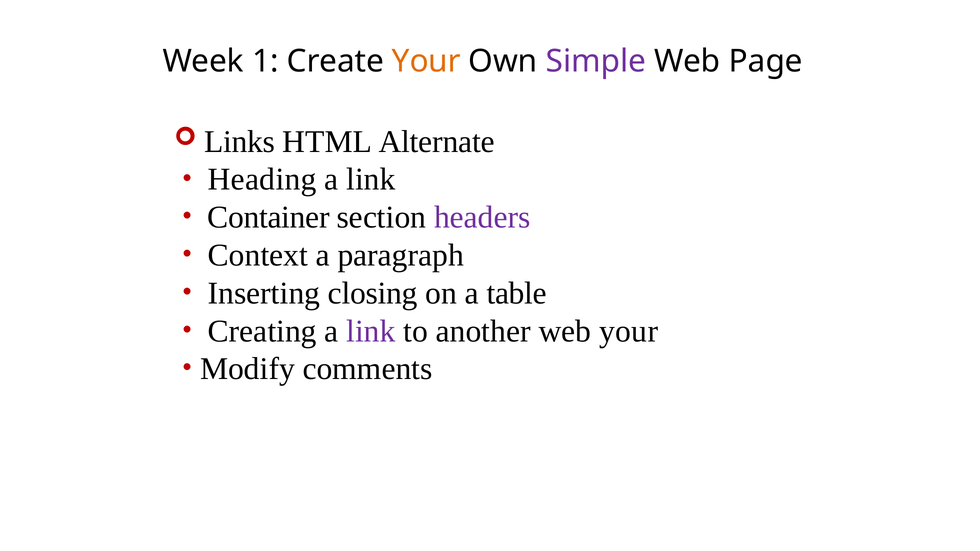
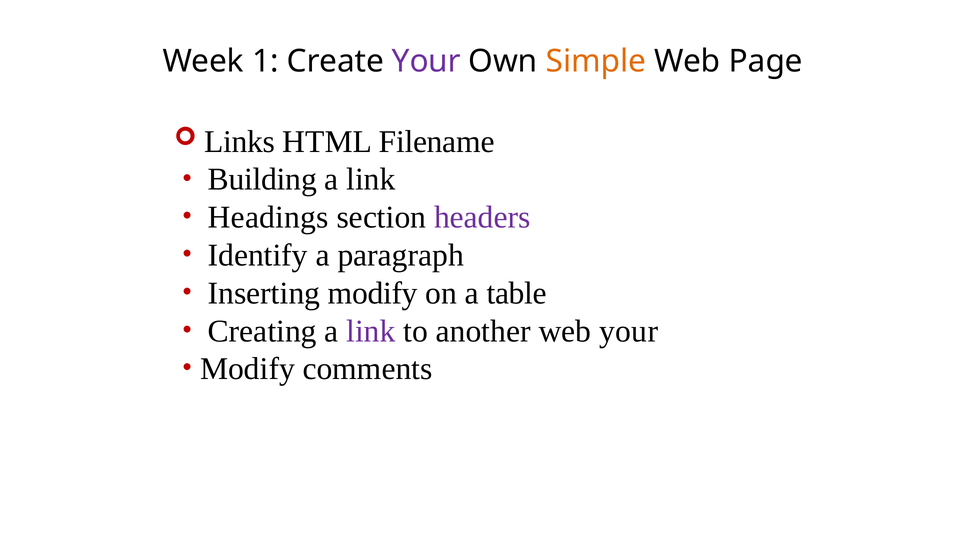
Your at (426, 61) colour: orange -> purple
Simple colour: purple -> orange
Alternate: Alternate -> Filename
Heading: Heading -> Building
Container: Container -> Headings
Context: Context -> Identify
Inserting closing: closing -> modify
